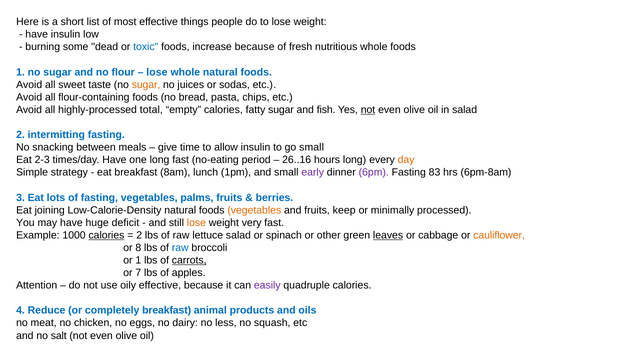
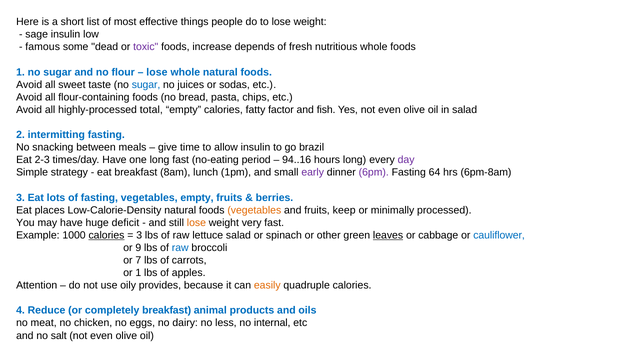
have at (37, 34): have -> sage
burning: burning -> famous
toxic colour: blue -> purple
increase because: because -> depends
sugar at (146, 85) colour: orange -> blue
fatty sugar: sugar -> factor
not at (368, 110) underline: present -> none
go small: small -> brazil
26..16: 26..16 -> 94..16
day colour: orange -> purple
83: 83 -> 64
vegetables palms: palms -> empty
joining: joining -> places
2 at (139, 235): 2 -> 3
cauliflower colour: orange -> blue
8: 8 -> 9
or 1: 1 -> 7
carrots underline: present -> none
or 7: 7 -> 1
oily effective: effective -> provides
easily colour: purple -> orange
squash: squash -> internal
